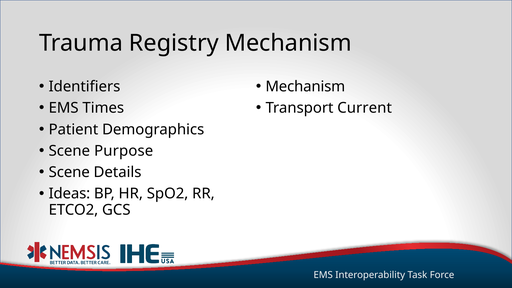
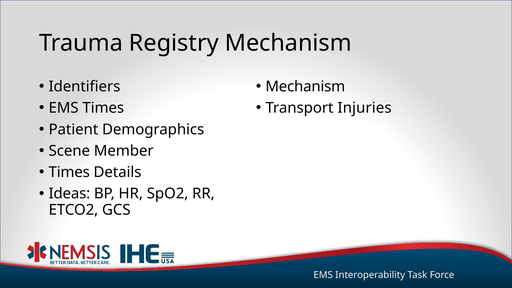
Current: Current -> Injuries
Purpose: Purpose -> Member
Scene at (69, 172): Scene -> Times
